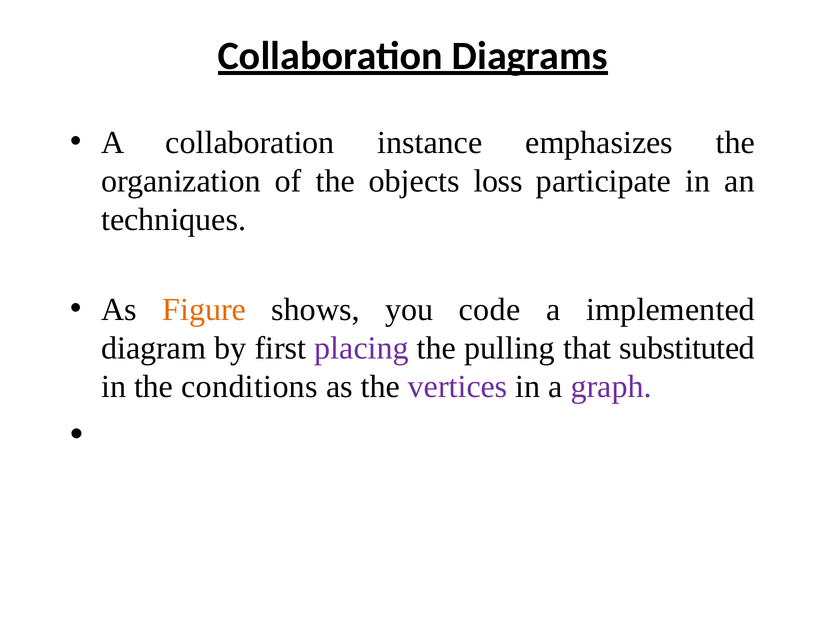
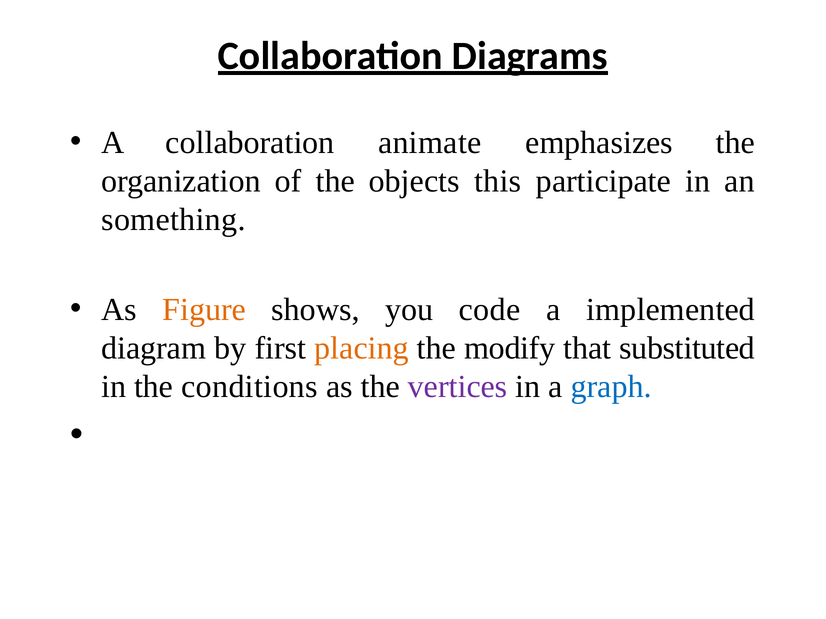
instance: instance -> animate
loss: loss -> this
techniques: techniques -> something
placing colour: purple -> orange
pulling: pulling -> modify
graph colour: purple -> blue
